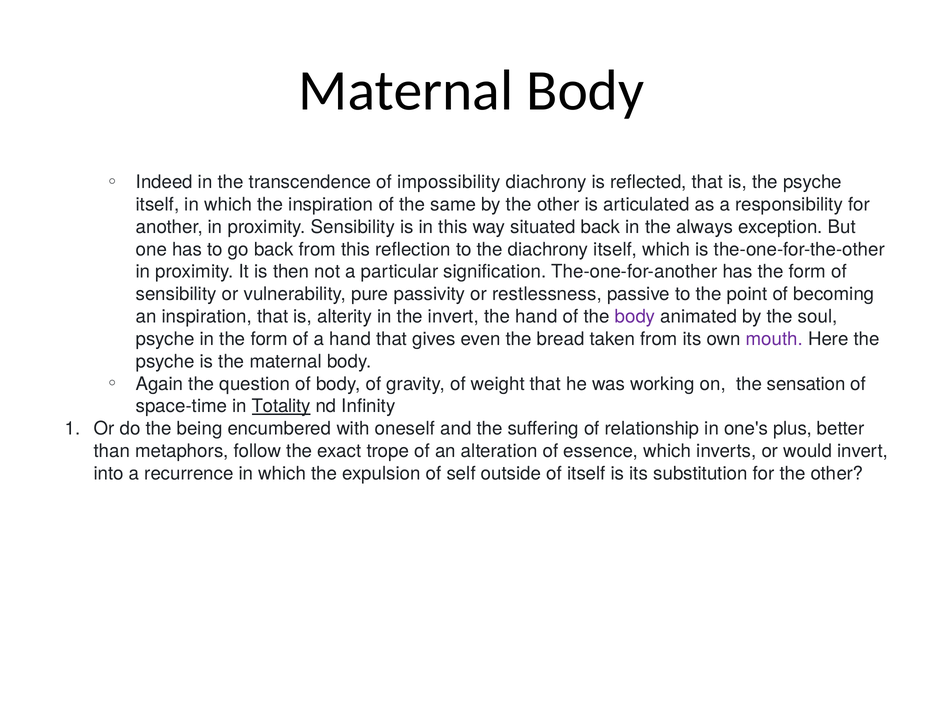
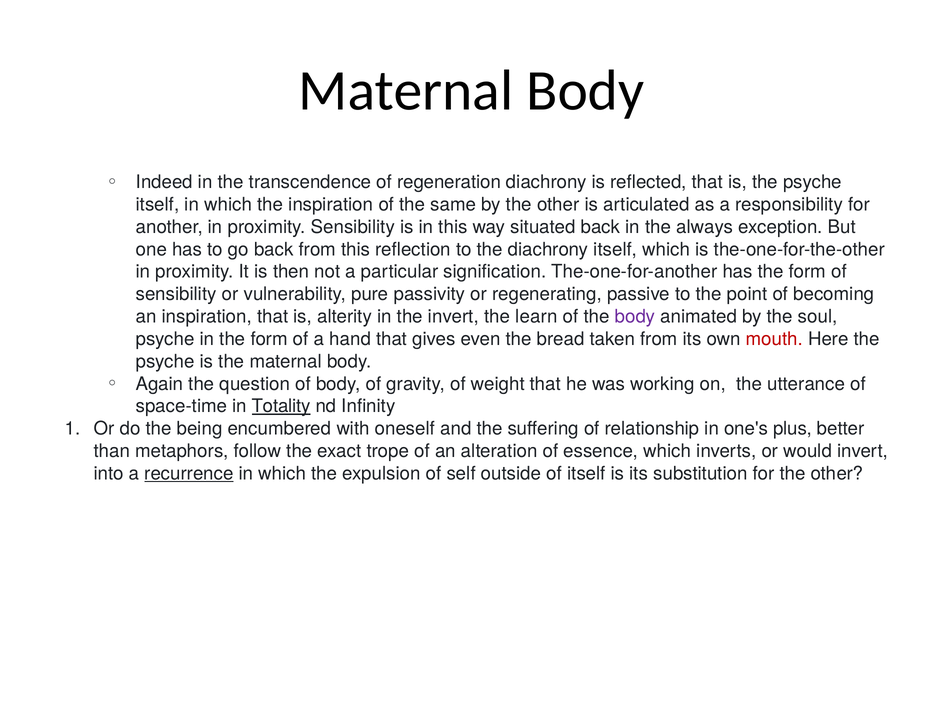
impossibility: impossibility -> regeneration
restlessness: restlessness -> regenerating
the hand: hand -> learn
mouth colour: purple -> red
sensation: sensation -> utterance
recurrence underline: none -> present
